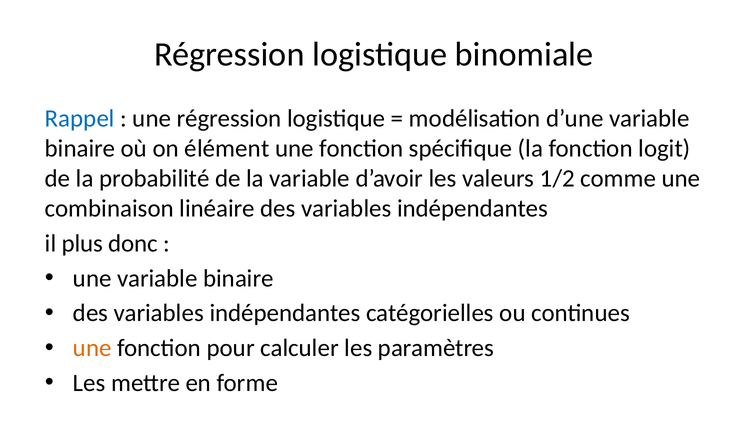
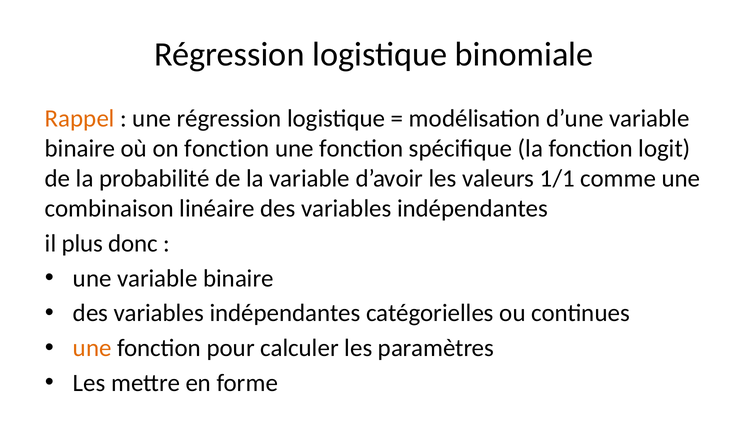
Rappel colour: blue -> orange
on élément: élément -> fonction
1/2: 1/2 -> 1/1
